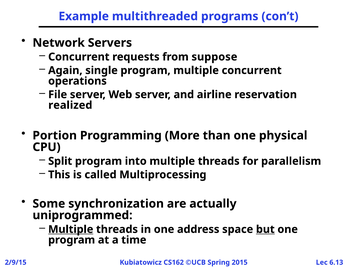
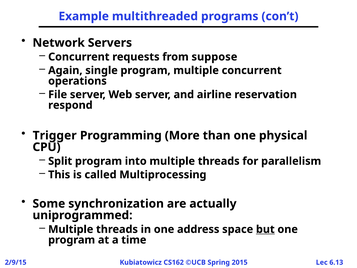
realized: realized -> respond
Portion: Portion -> Trigger
Multiple at (71, 229) underline: present -> none
